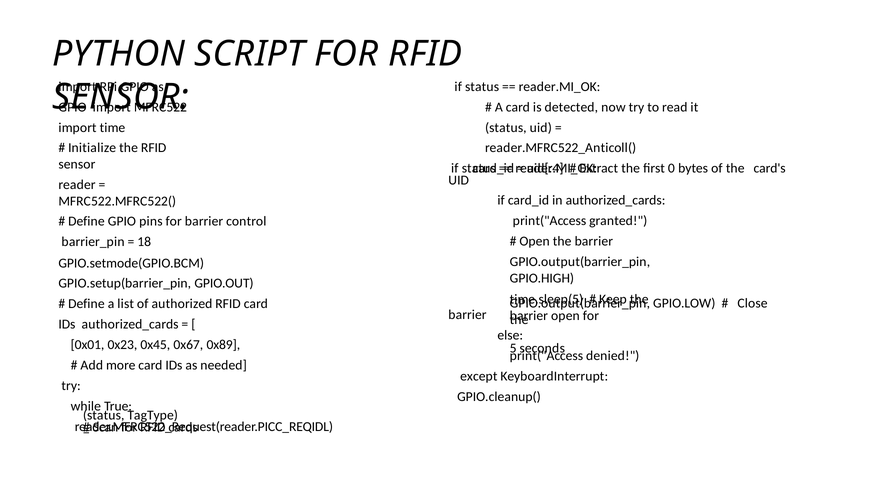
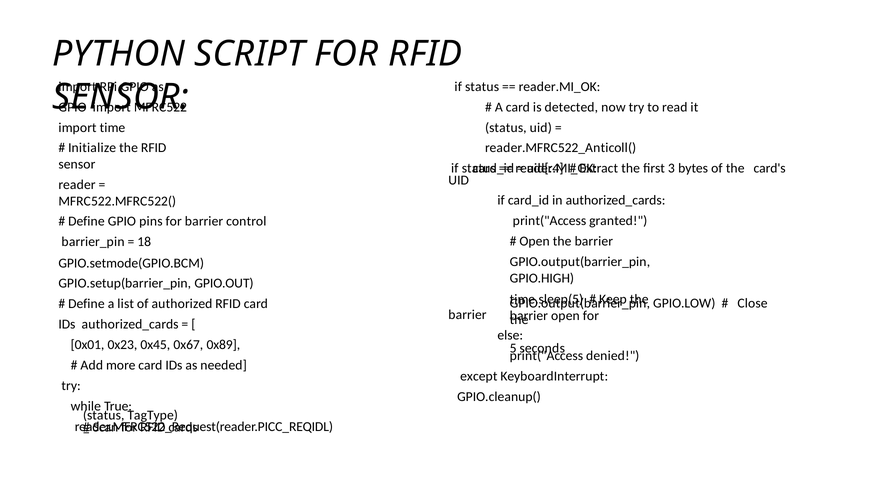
0: 0 -> 3
